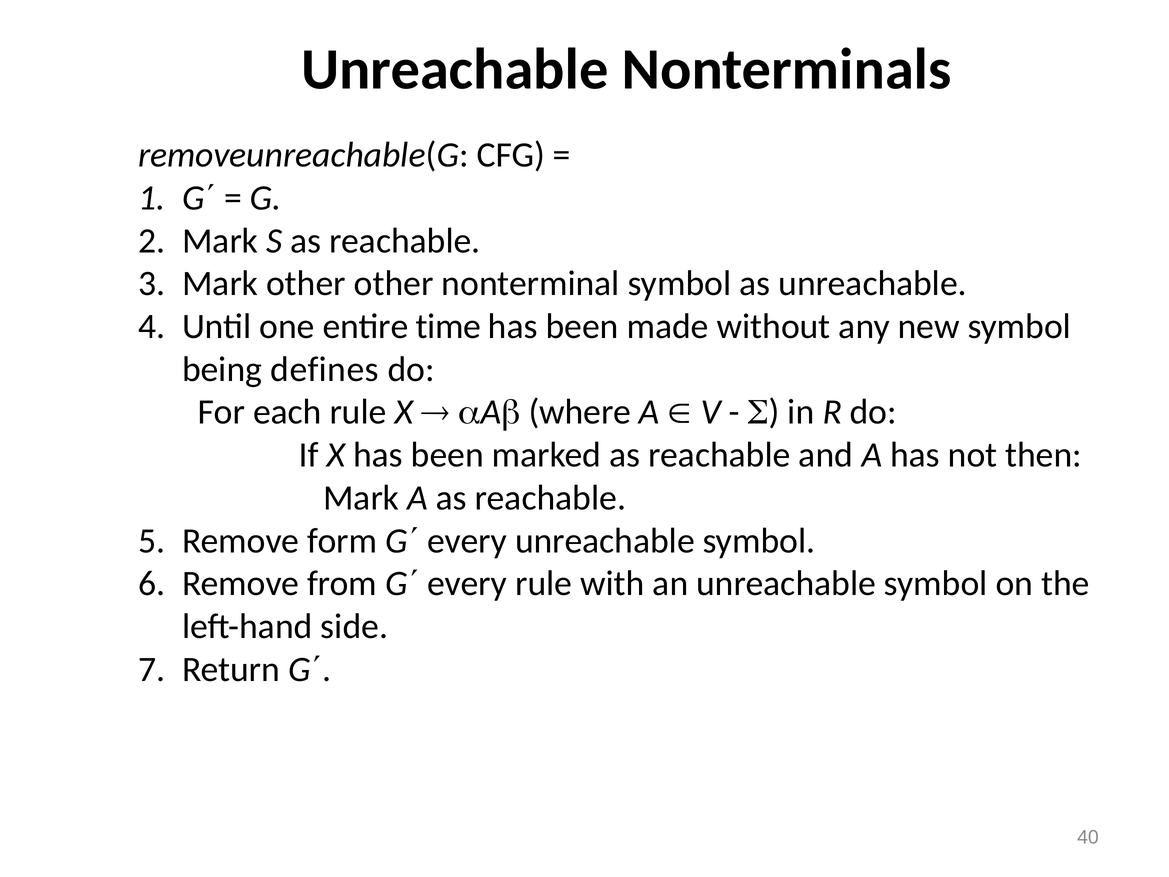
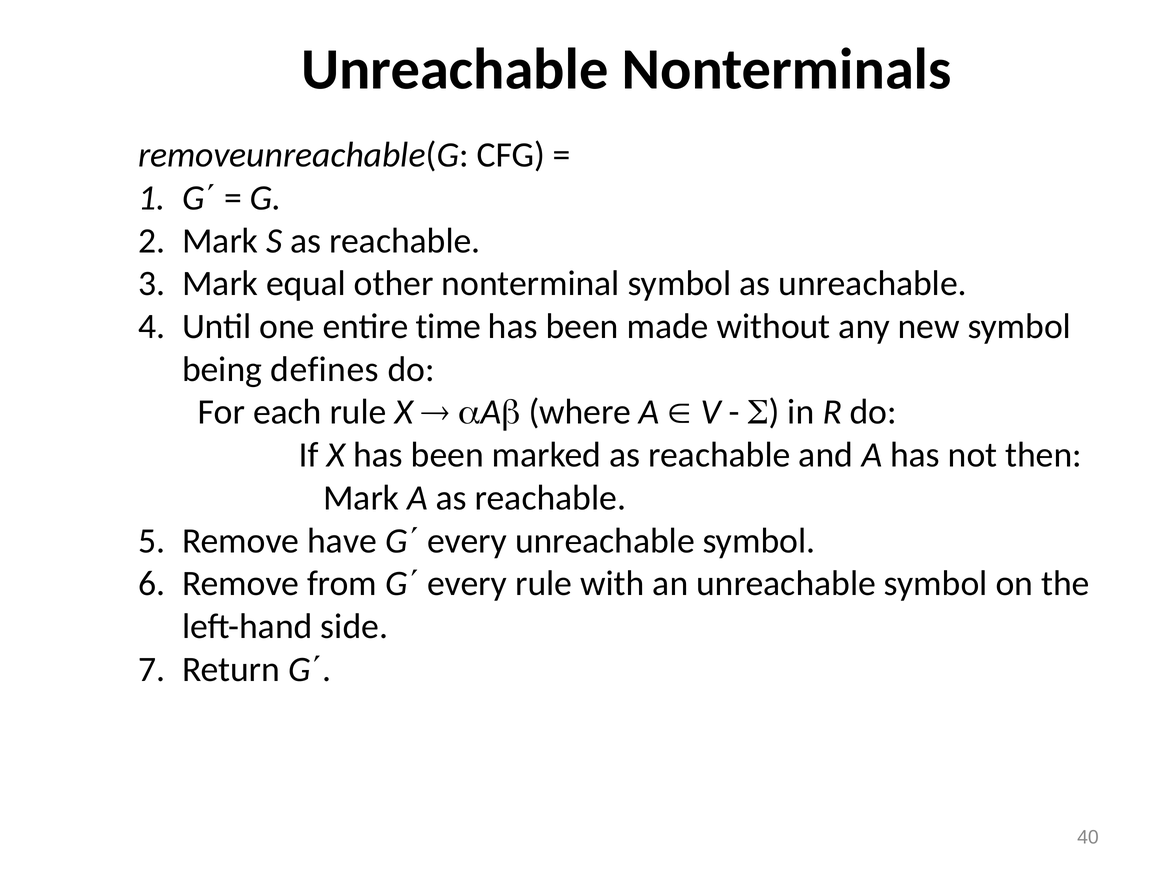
Mark other: other -> equal
form: form -> have
